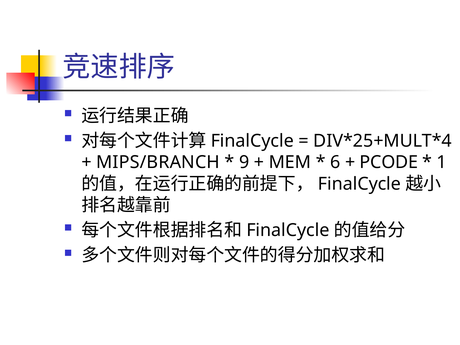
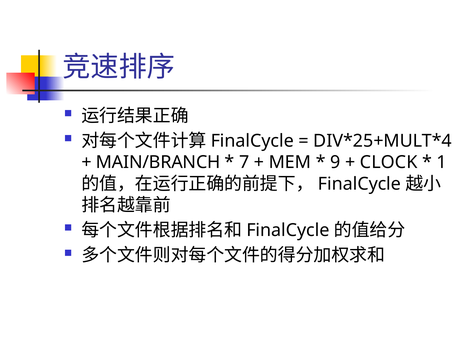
MIPS/BRANCH: MIPS/BRANCH -> MAIN/BRANCH
9: 9 -> 7
6: 6 -> 9
PCODE: PCODE -> CLOCK
